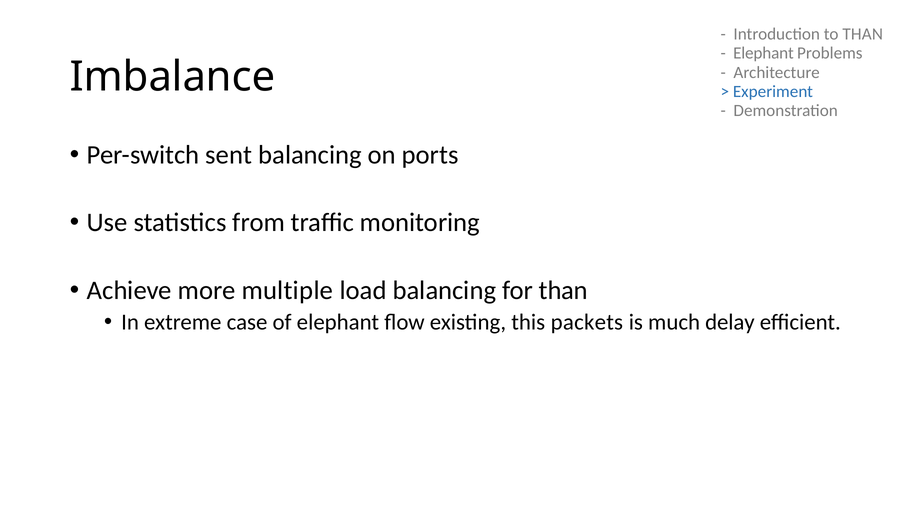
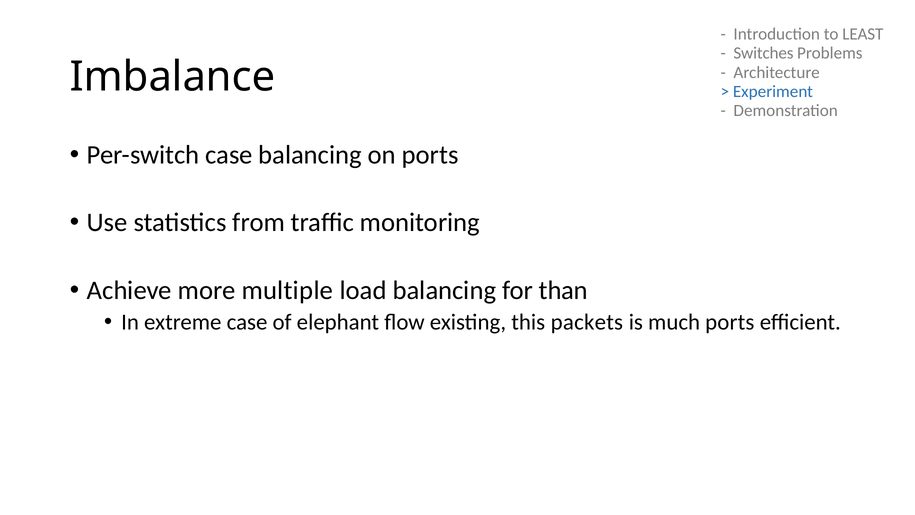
to THAN: THAN -> LEAST
Elephant at (763, 53): Elephant -> Switches
Per-switch sent: sent -> case
much delay: delay -> ports
